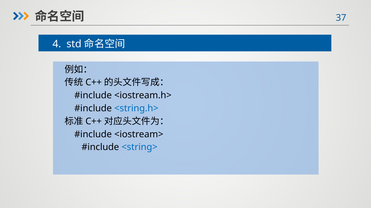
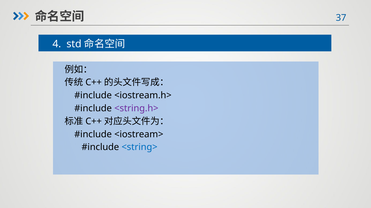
<string.h> colour: blue -> purple
